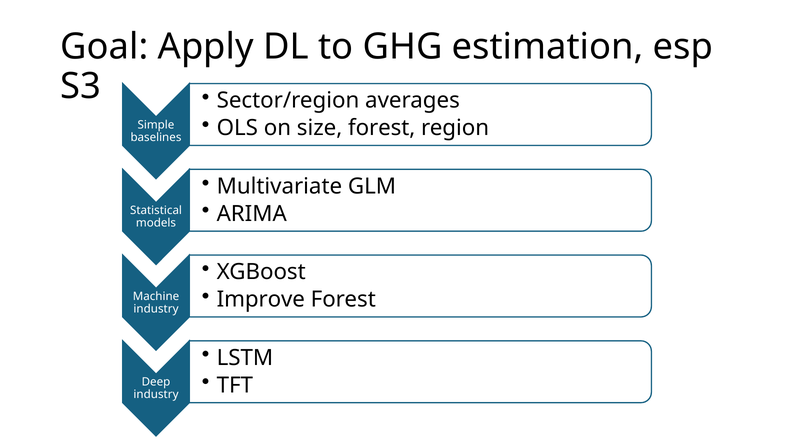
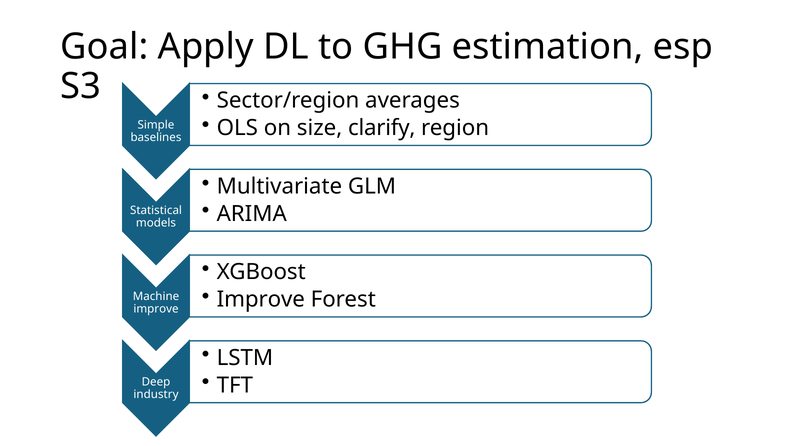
size forest: forest -> clarify
industry at (156, 309): industry -> improve
